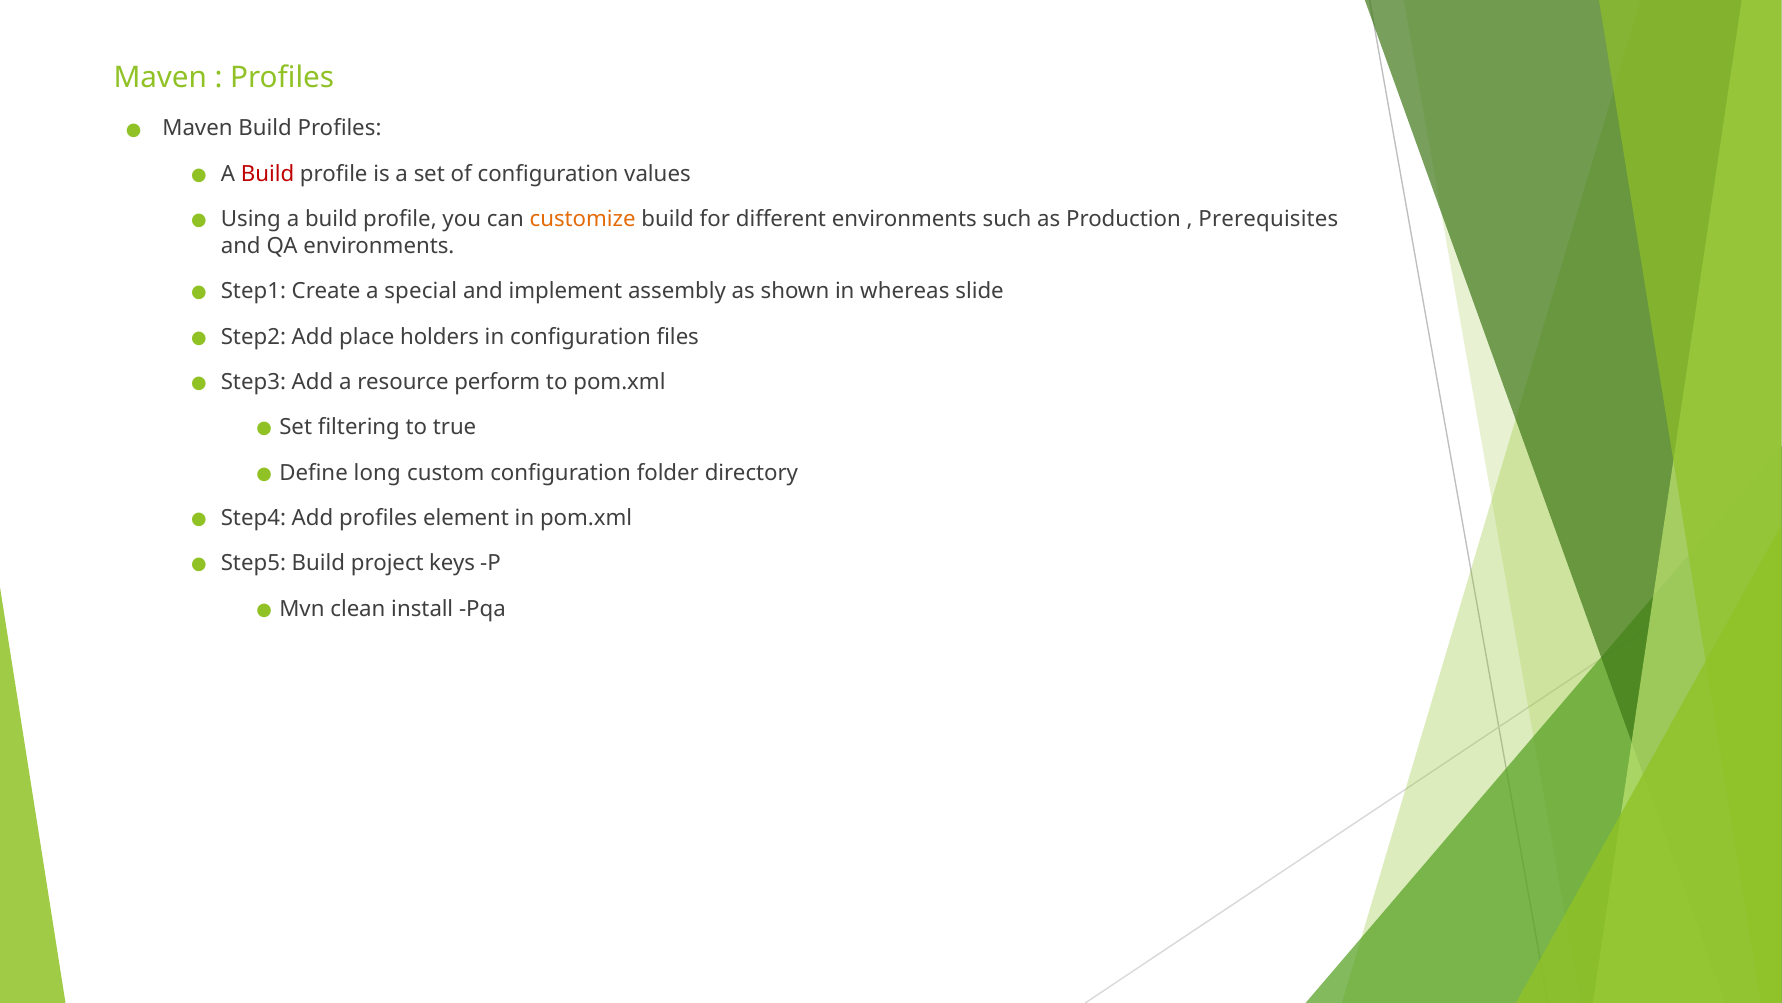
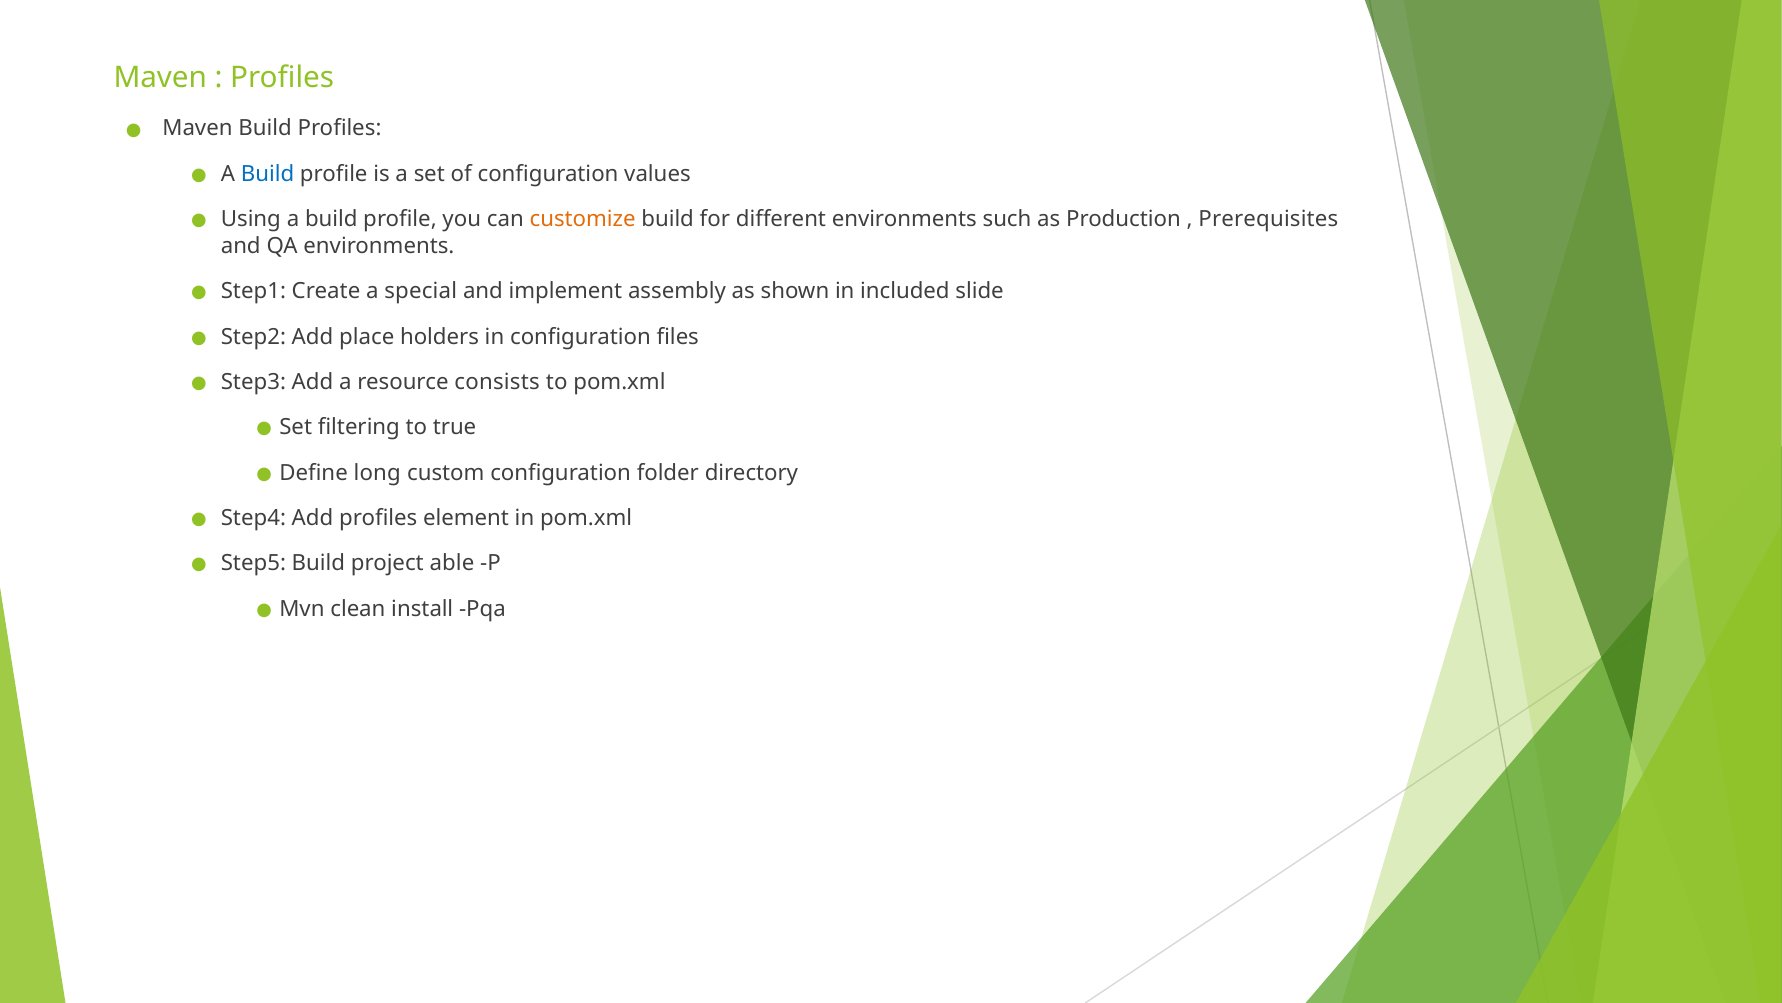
Build at (268, 174) colour: red -> blue
whereas: whereas -> included
perform: perform -> consists
keys: keys -> able
